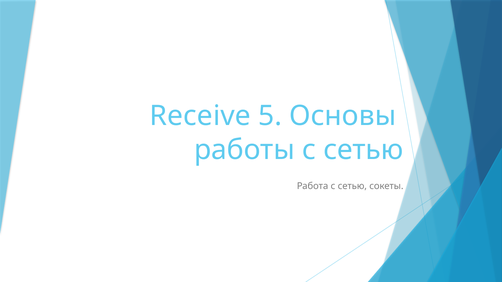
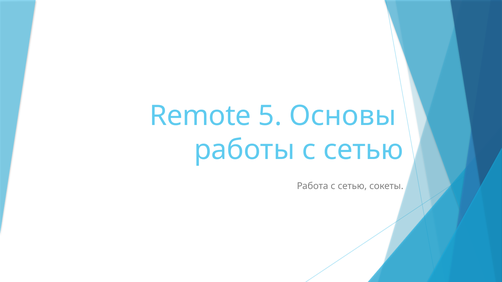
Receive: Receive -> Remote
